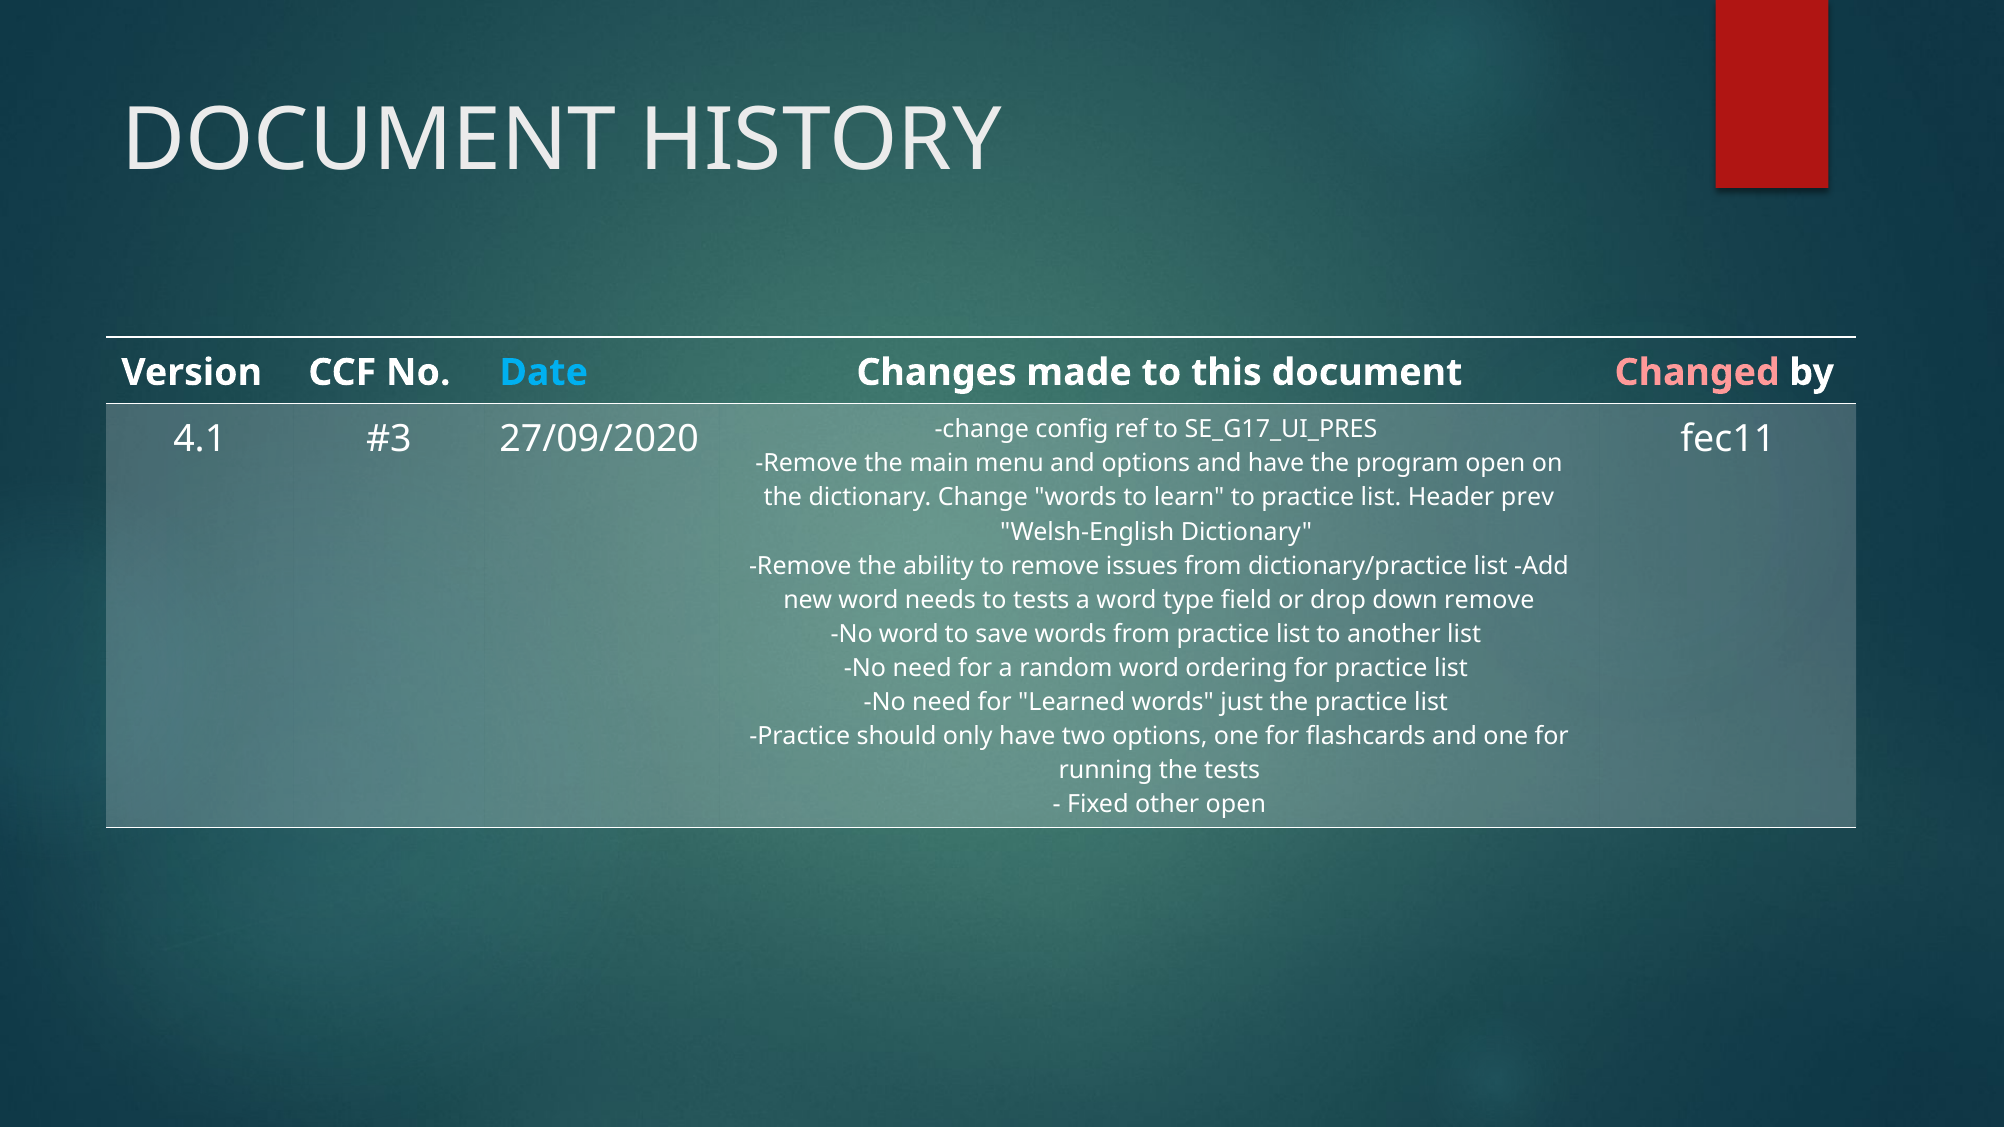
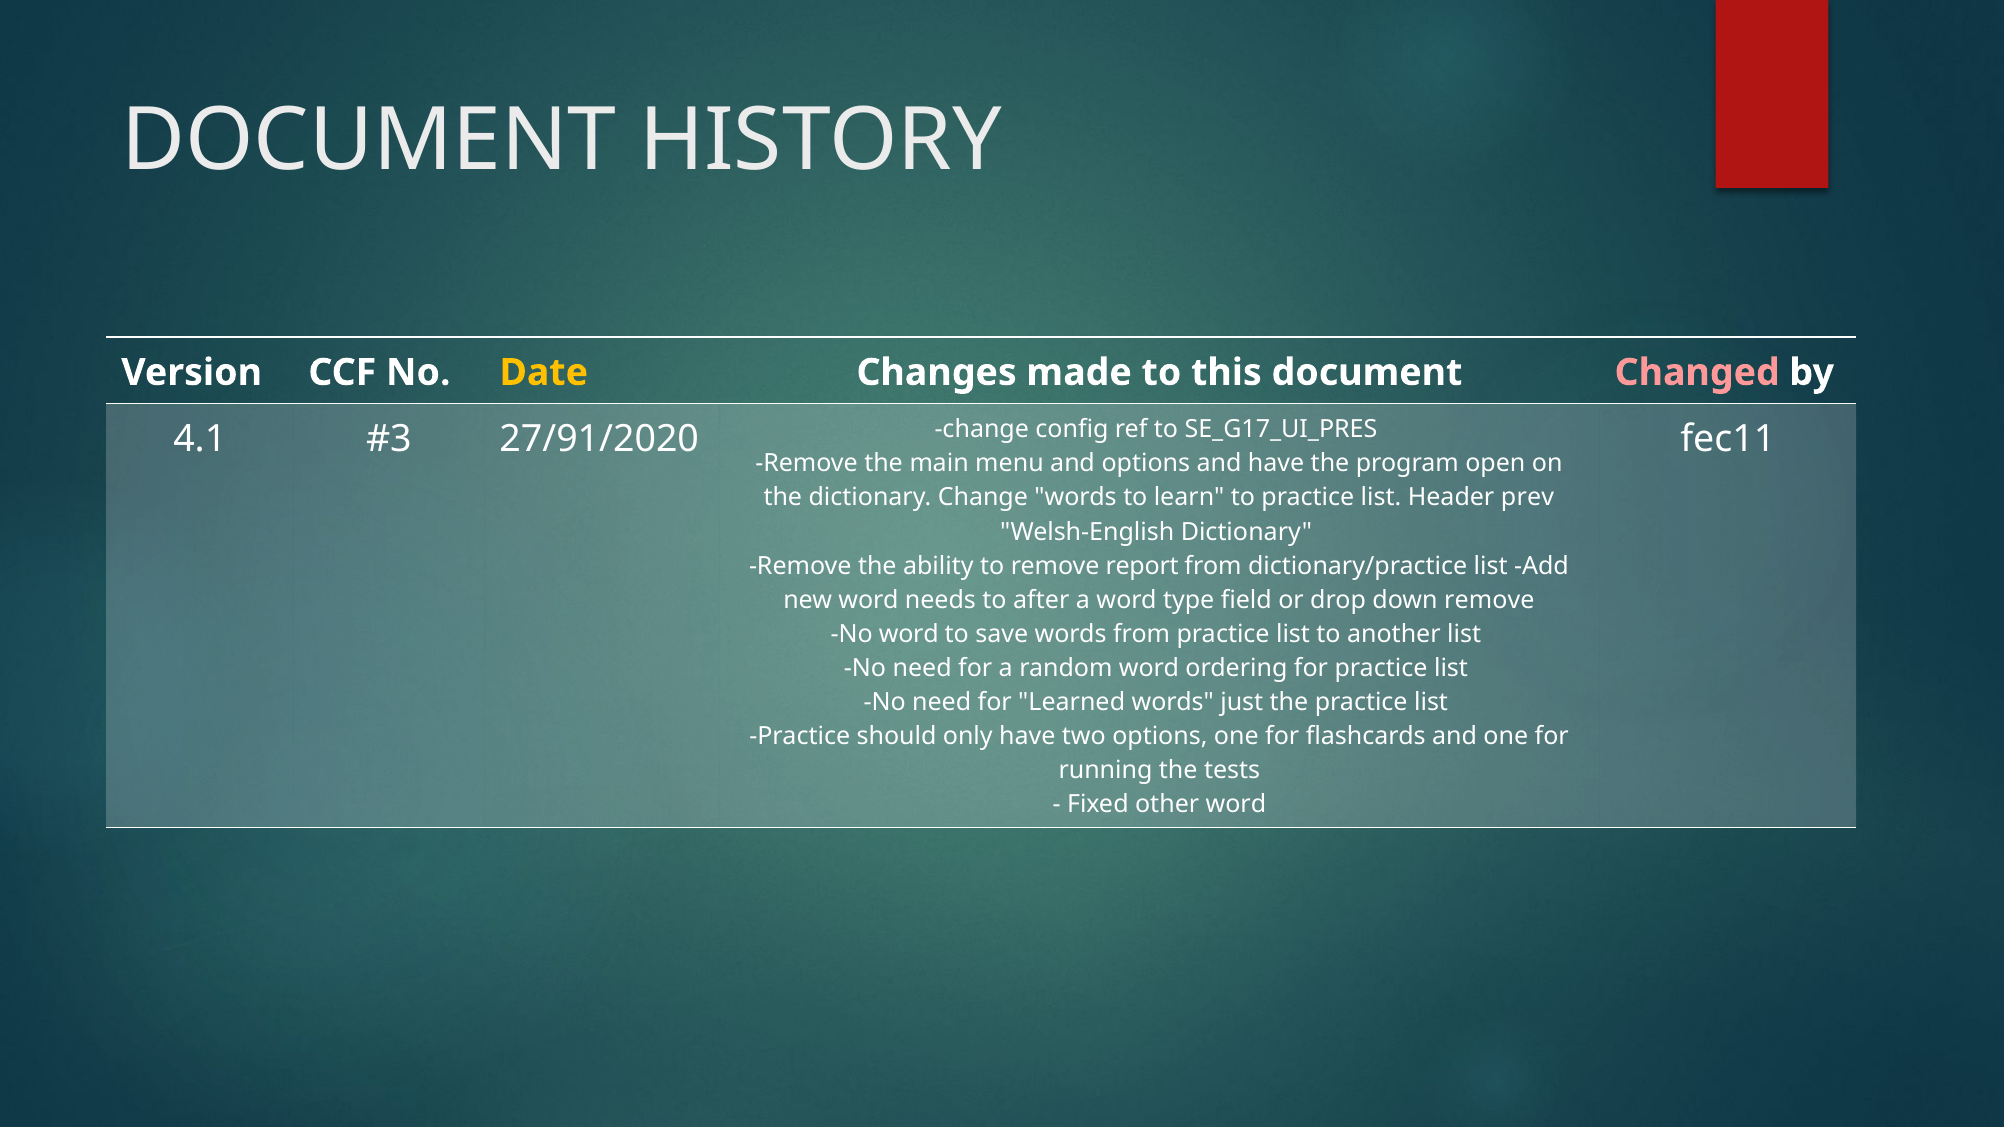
Date colour: light blue -> yellow
27/09/2020: 27/09/2020 -> 27/91/2020
issues: issues -> report
to tests: tests -> after
other open: open -> word
